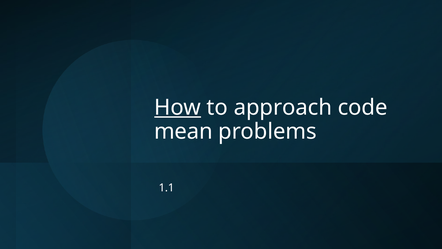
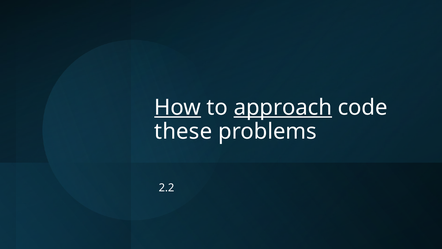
approach underline: none -> present
mean: mean -> these
1.1: 1.1 -> 2.2
